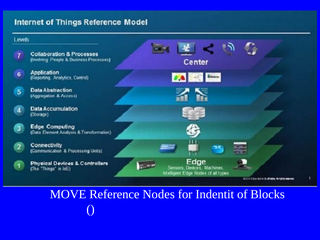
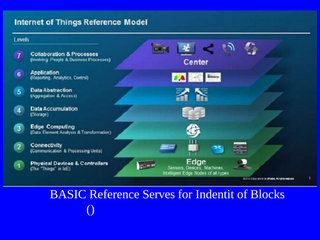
MOVE: MOVE -> BASIC
Nodes: Nodes -> Serves
